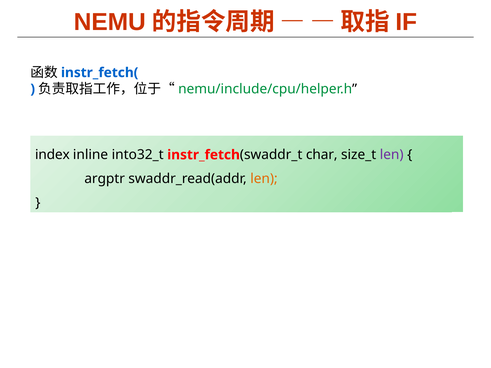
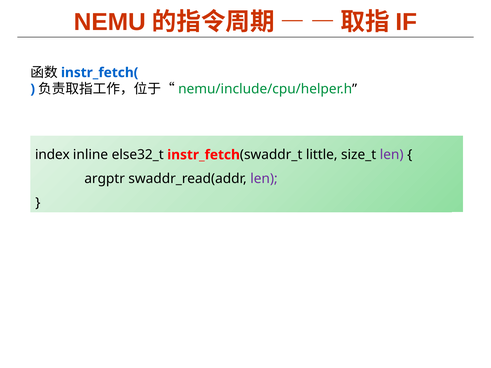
into32_t: into32_t -> else32_t
char: char -> little
len at (264, 179) colour: orange -> purple
